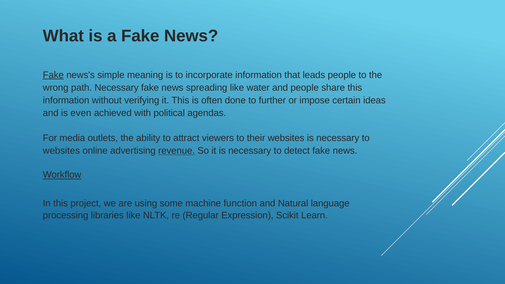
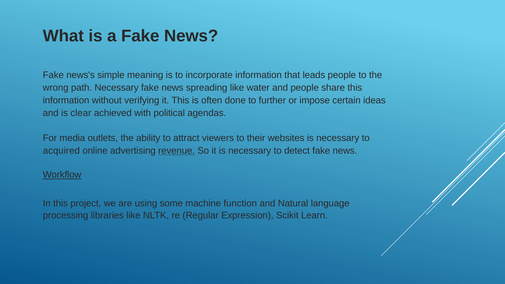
Fake at (53, 75) underline: present -> none
even: even -> clear
websites at (61, 151): websites -> acquired
